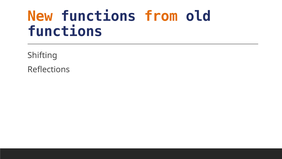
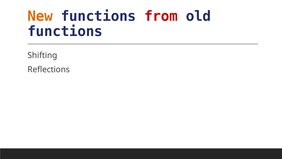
from colour: orange -> red
